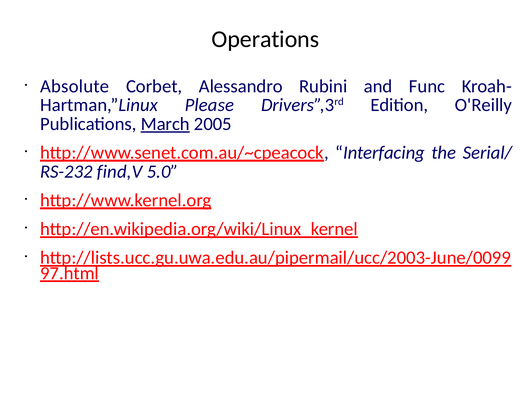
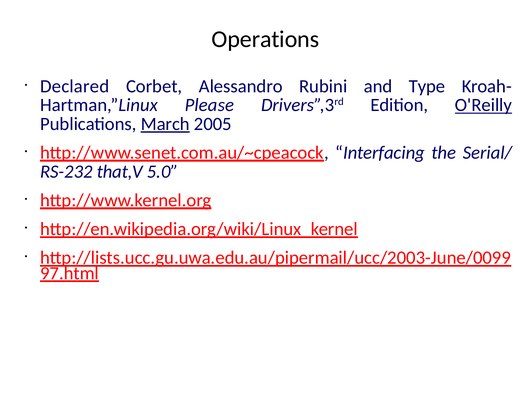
Absolute: Absolute -> Declared
Func: Func -> Type
O'Reilly underline: none -> present
find,V: find,V -> that,V
